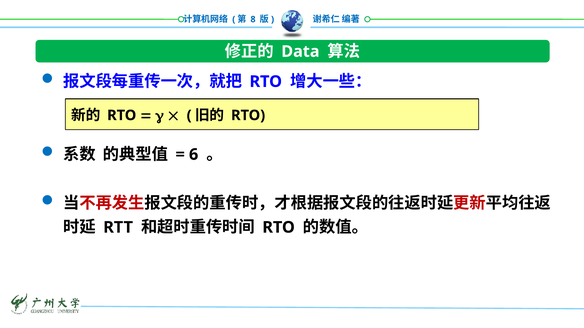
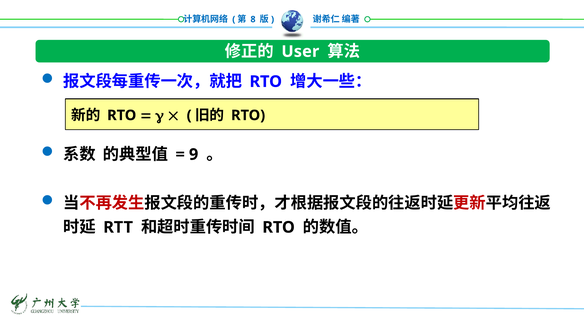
Data: Data -> User
6: 6 -> 9
